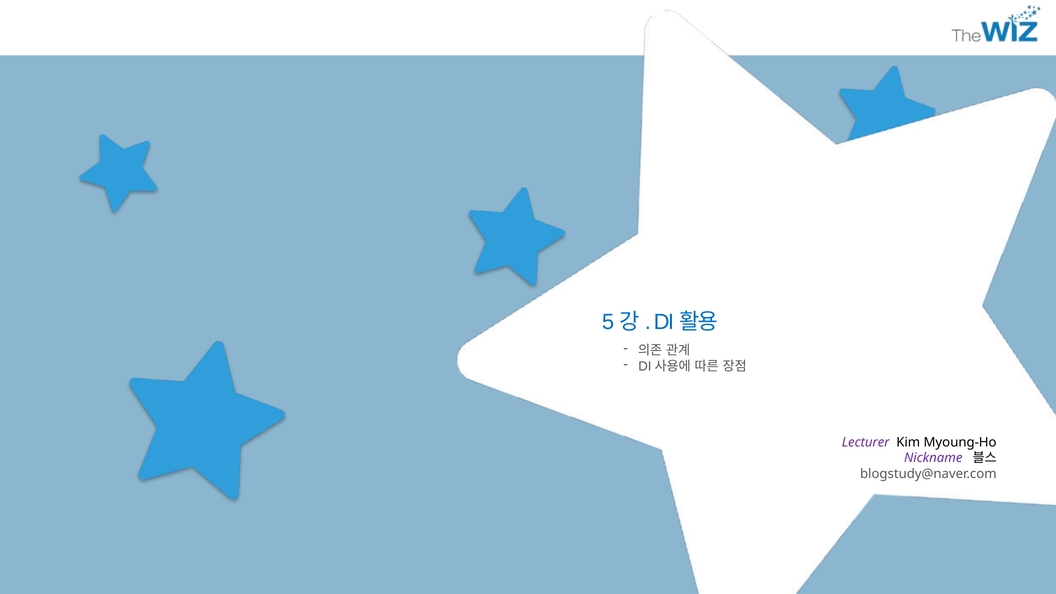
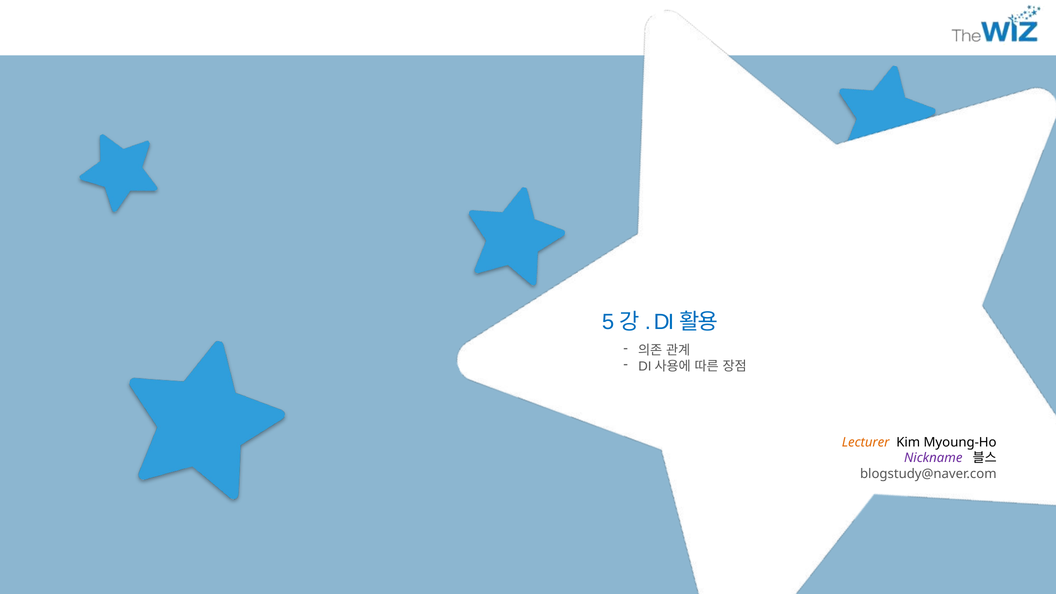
Lecturer colour: purple -> orange
